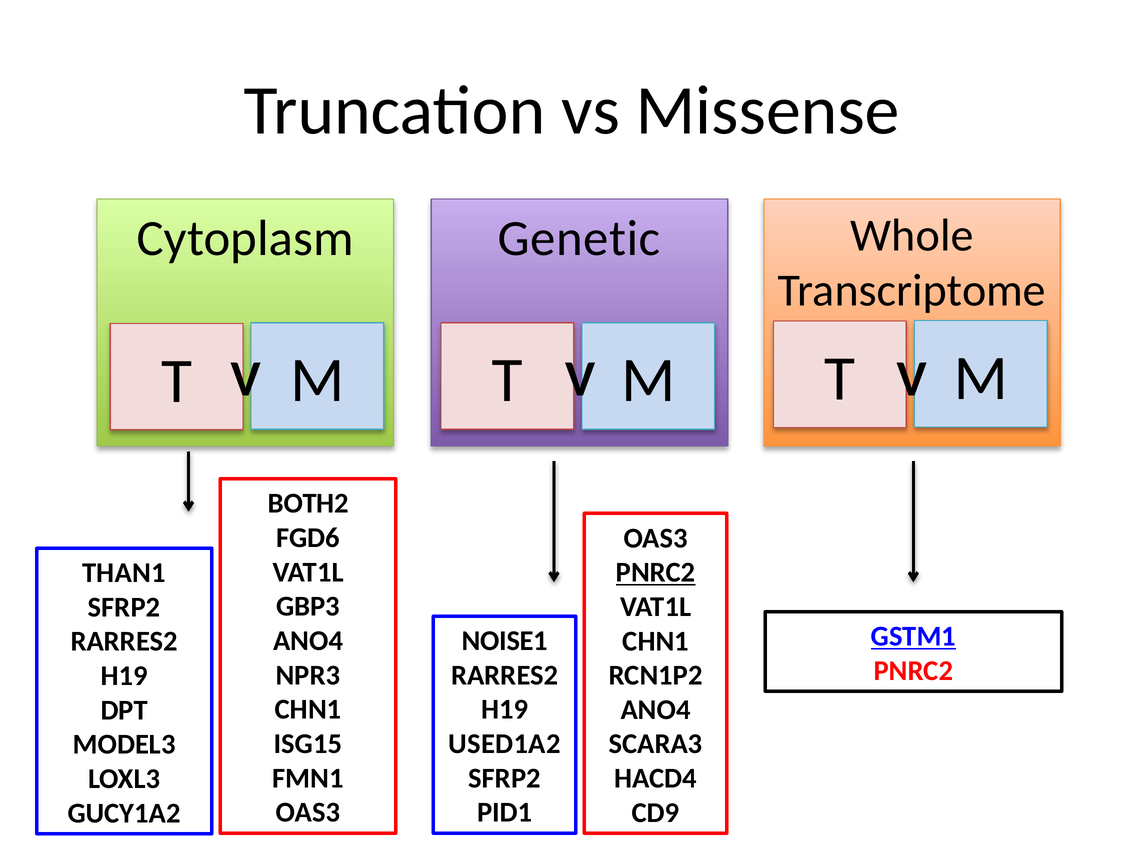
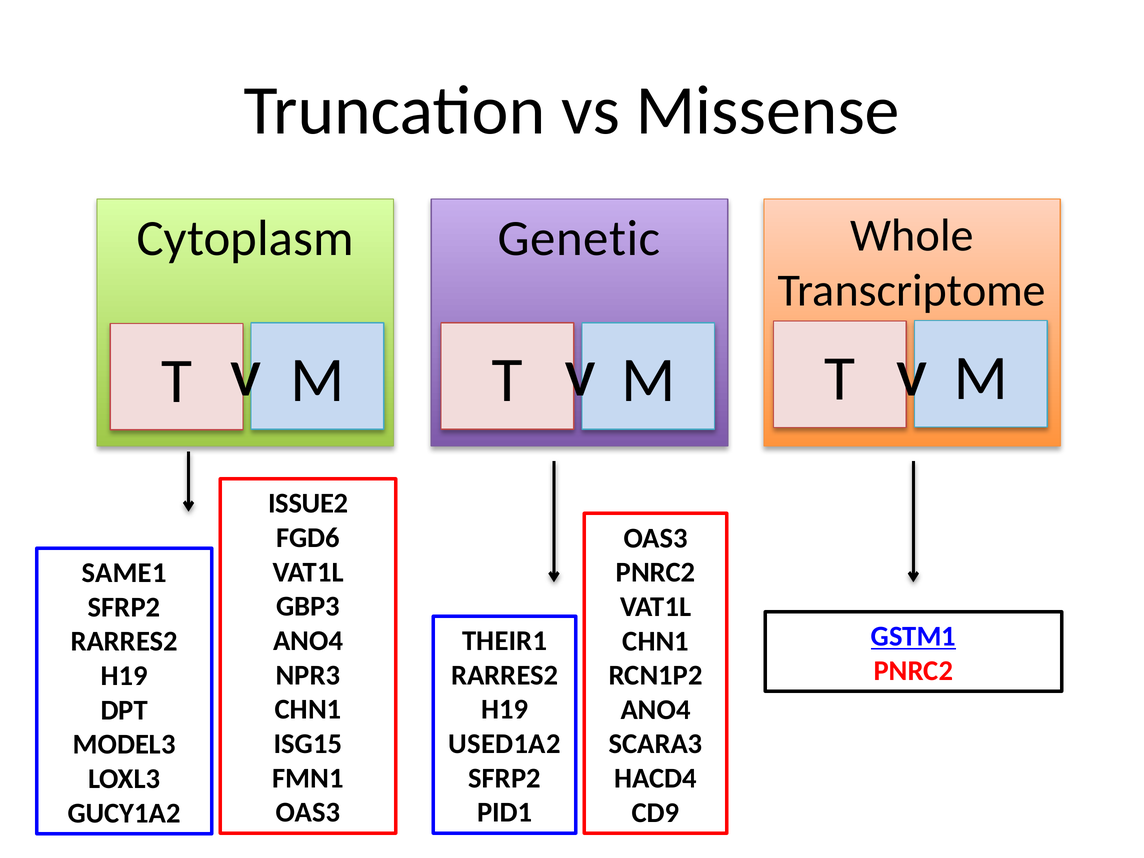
BOTH2: BOTH2 -> ISSUE2
PNRC2 at (656, 572) underline: present -> none
THAN1: THAN1 -> SAME1
NOISE1: NOISE1 -> THEIR1
